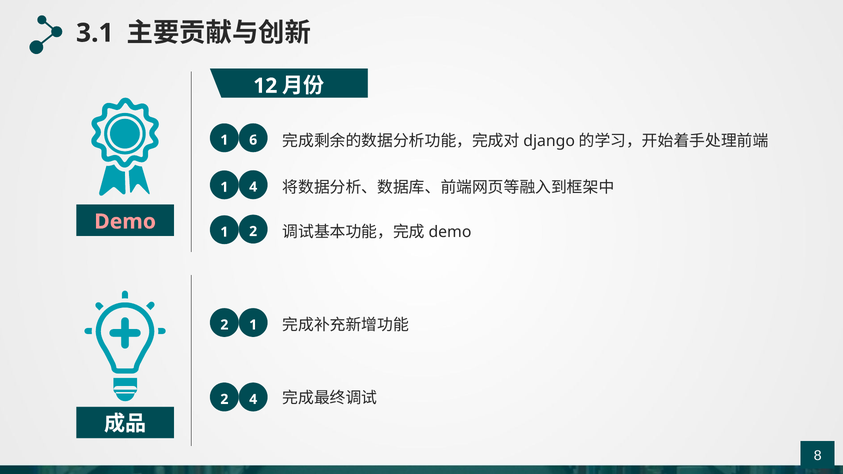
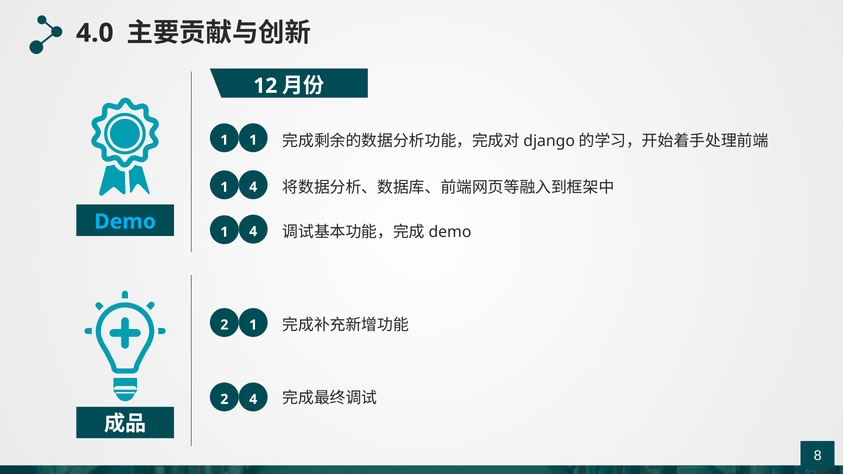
3.1: 3.1 -> 4.0
6 at (253, 140): 6 -> 1
Demo colour: pink -> light blue
2 at (253, 231): 2 -> 4
